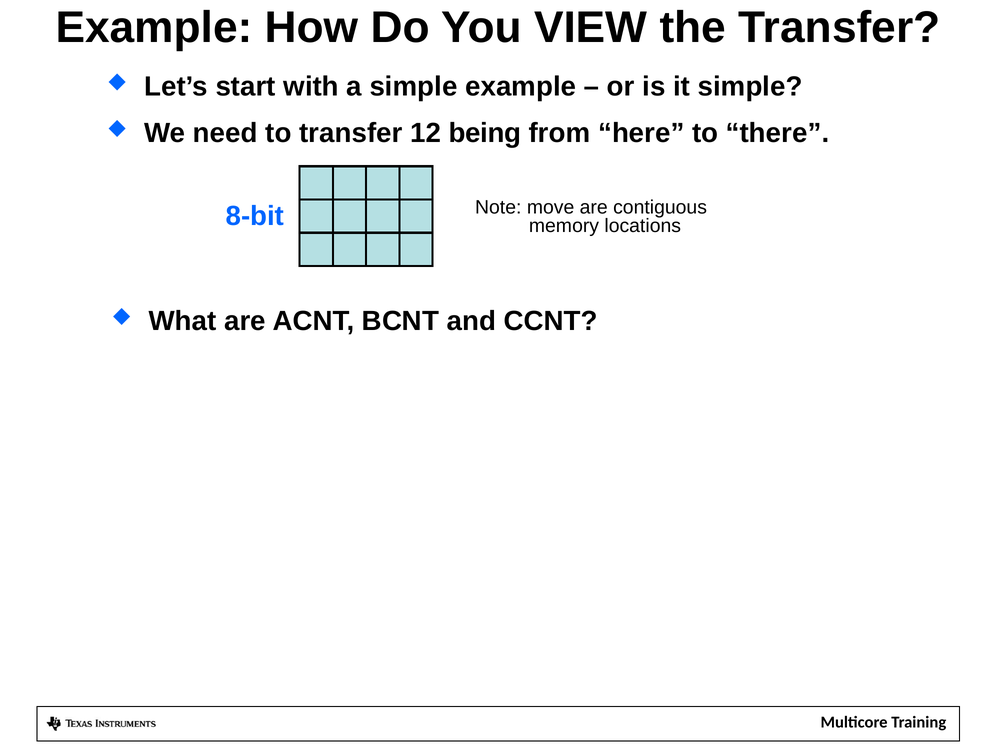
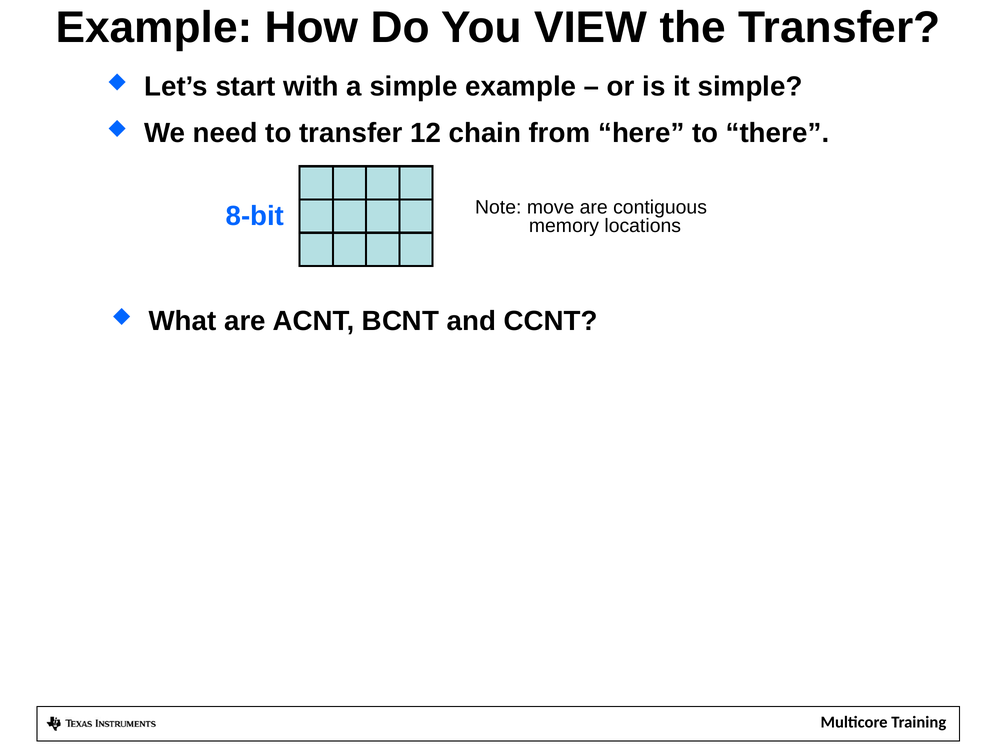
being: being -> chain
